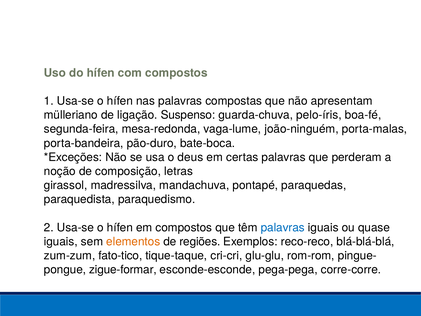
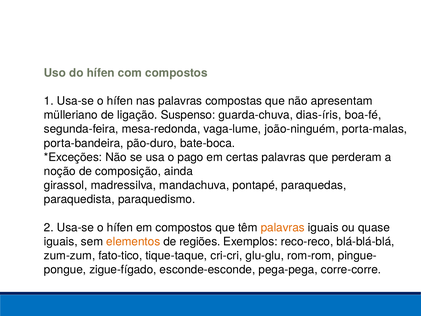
pelo-íris: pelo-íris -> dias-íris
deus: deus -> pago
letras: letras -> ainda
palavras at (283, 227) colour: blue -> orange
zigue-formar: zigue-formar -> zigue-fígado
